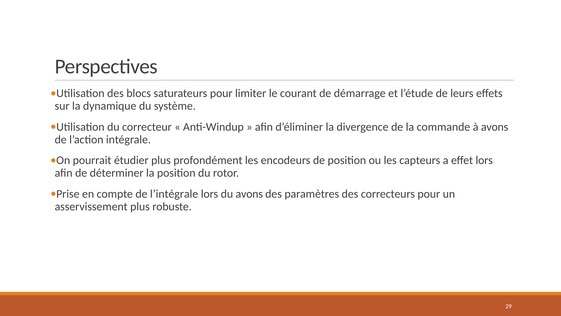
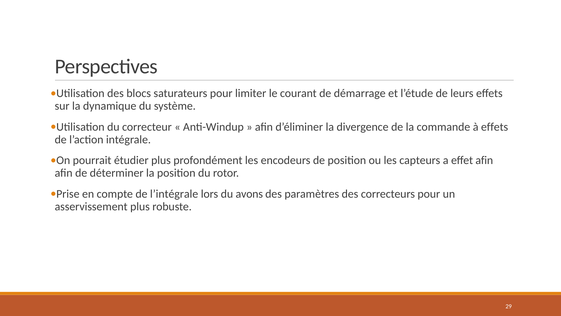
à avons: avons -> effets
effet lors: lors -> afin
